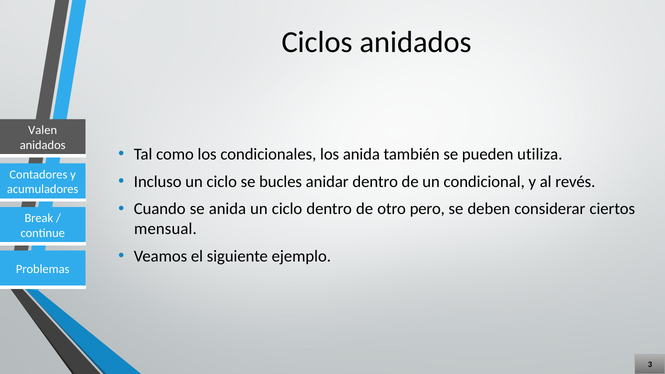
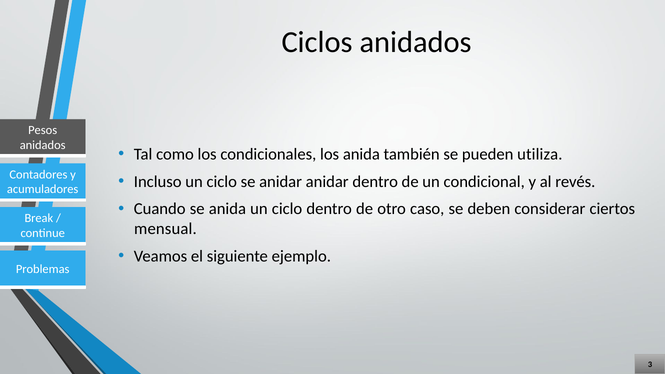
Valen: Valen -> Pesos
se bucles: bucles -> anidar
pero: pero -> caso
